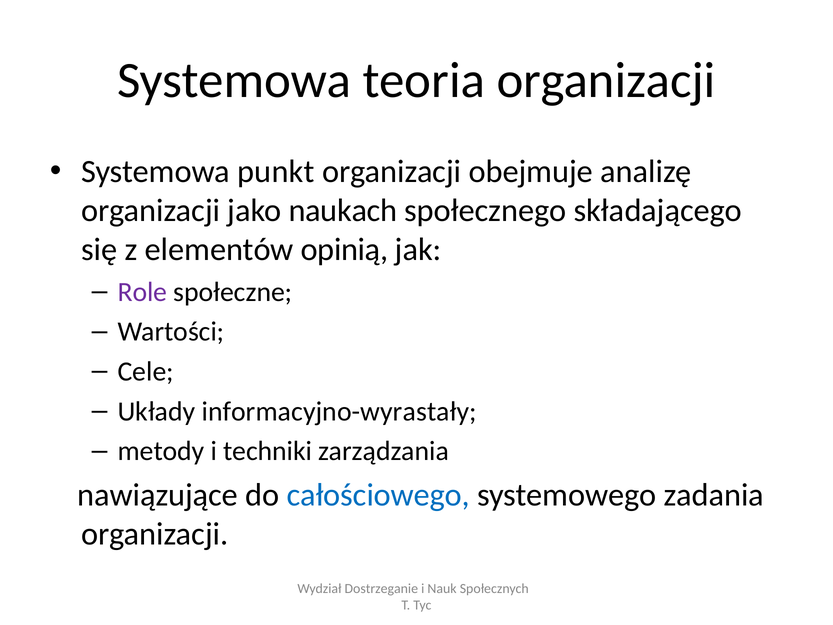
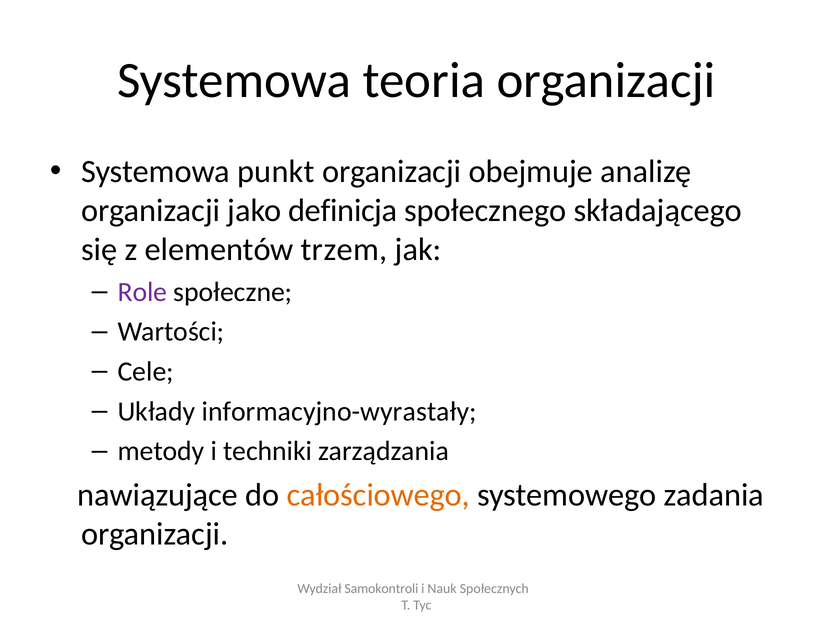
naukach: naukach -> definicja
opinią: opinią -> trzem
całościowego colour: blue -> orange
Dostrzeganie: Dostrzeganie -> Samokontroli
